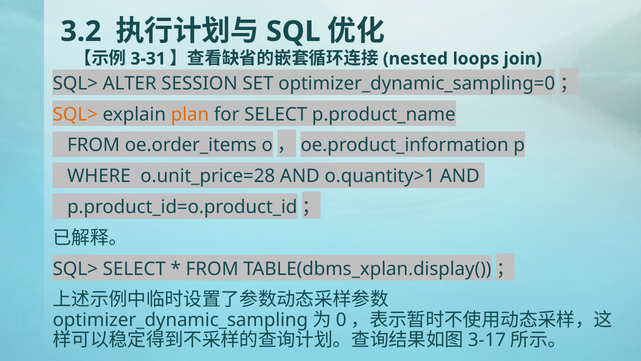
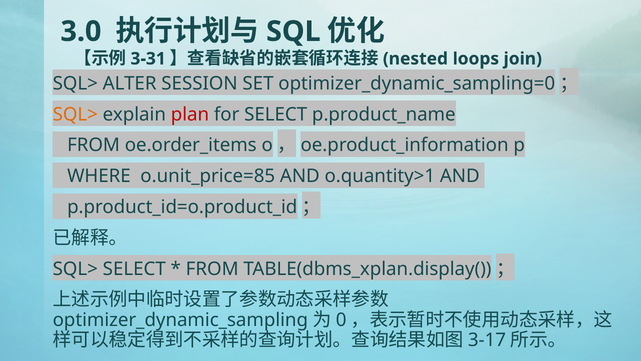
3.2: 3.2 -> 3.0
plan colour: orange -> red
o.unit_price=28: o.unit_price=28 -> o.unit_price=85
